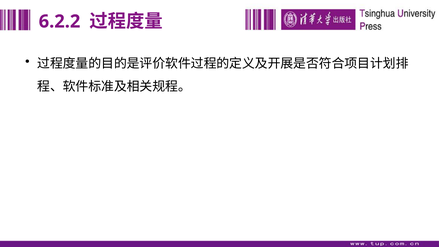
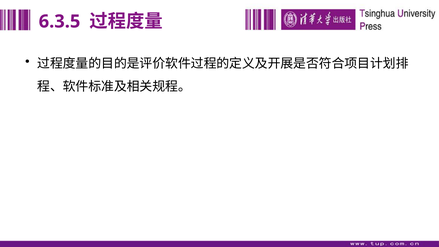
6.2.2: 6.2.2 -> 6.3.5
